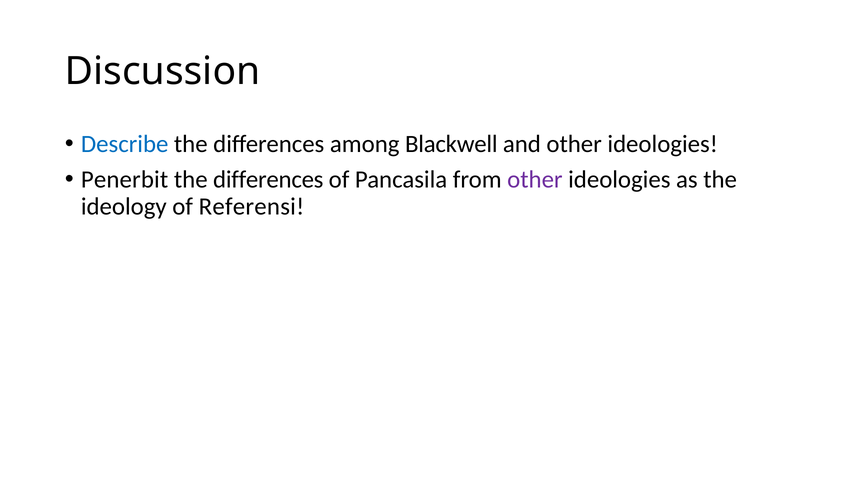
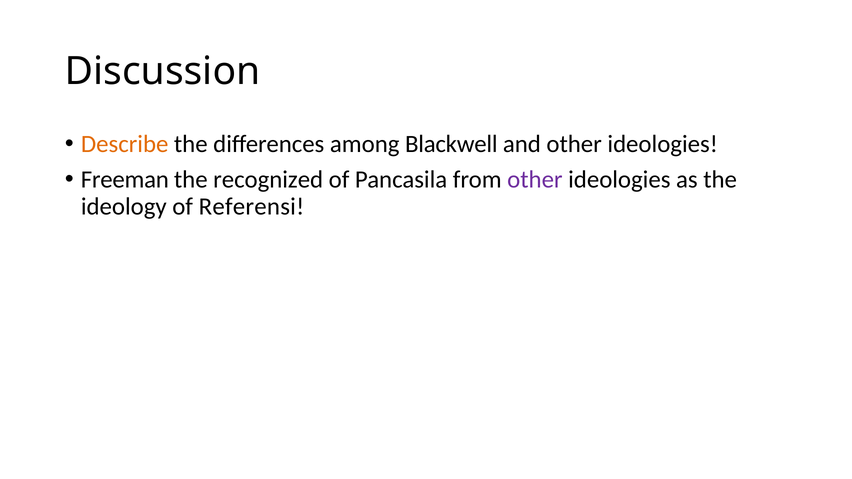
Describe colour: blue -> orange
Penerbit: Penerbit -> Freeman
differences at (268, 180): differences -> recognized
